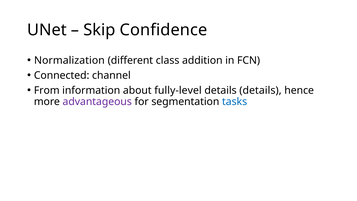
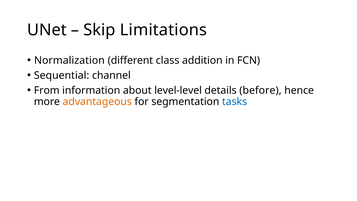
Confidence: Confidence -> Limitations
Connected: Connected -> Sequential
fully-level: fully-level -> level-level
details details: details -> before
advantageous colour: purple -> orange
